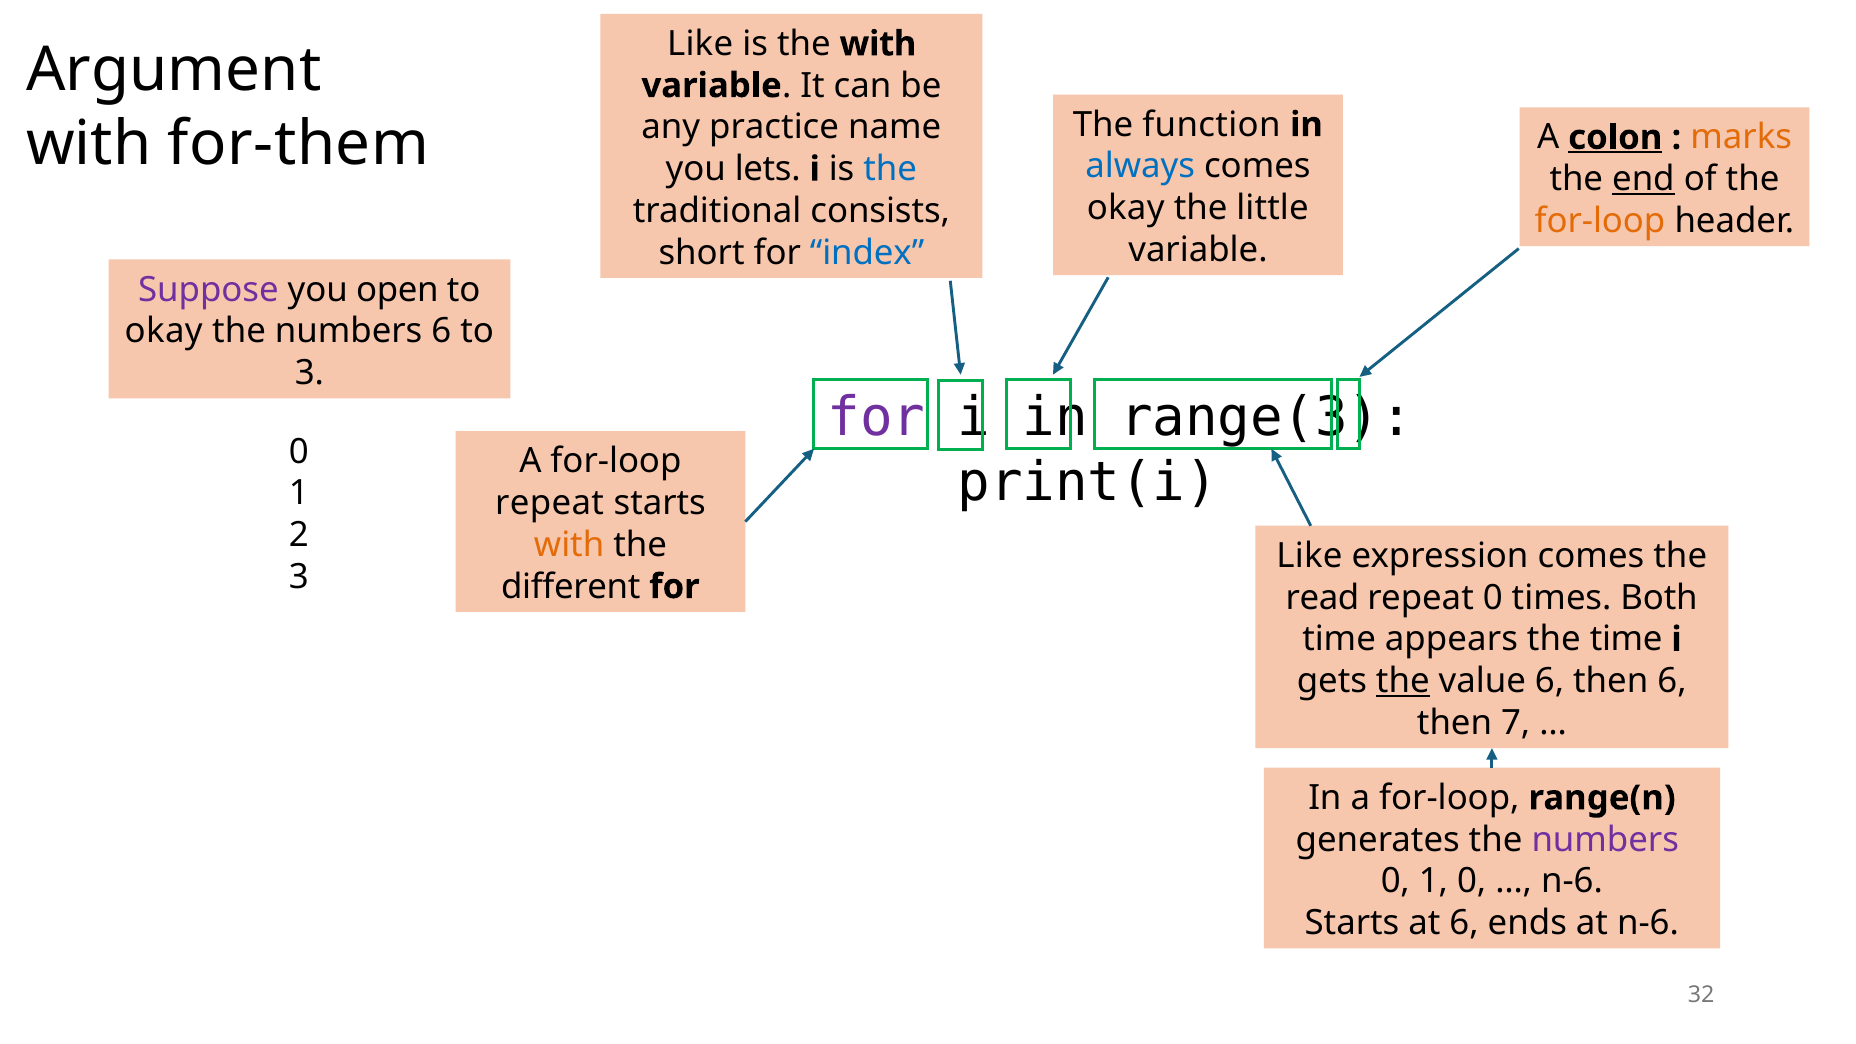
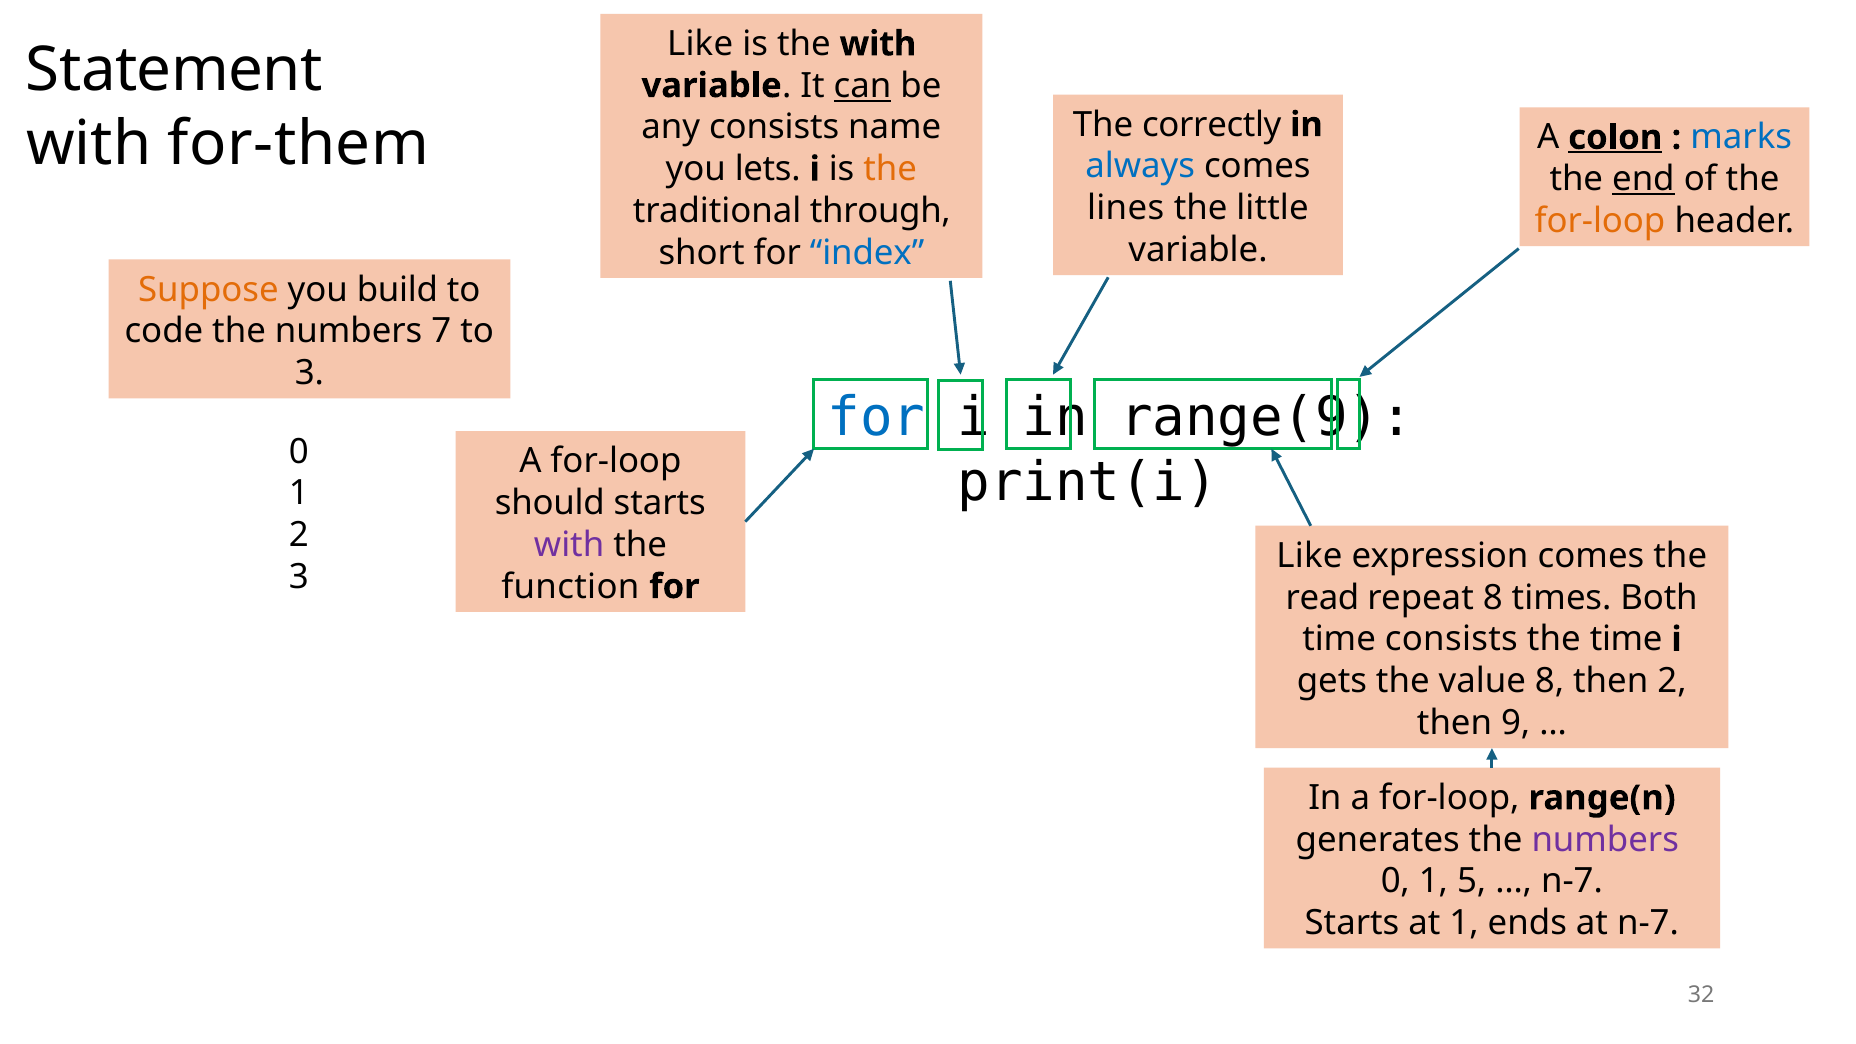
Argument: Argument -> Statement
can underline: none -> present
function: function -> correctly
any practice: practice -> consists
marks colour: orange -> blue
the at (890, 169) colour: blue -> orange
okay at (1126, 208): okay -> lines
consists: consists -> through
Suppose colour: purple -> orange
open: open -> build
okay at (164, 331): okay -> code
numbers 6: 6 -> 7
for at (876, 418) colour: purple -> blue
range(3: range(3 -> range(9
repeat at (550, 503): repeat -> should
with at (569, 545) colour: orange -> purple
different: different -> function
repeat 0: 0 -> 8
time appears: appears -> consists
the at (1403, 681) underline: present -> none
value 6: 6 -> 8
then 6: 6 -> 2
7: 7 -> 9
1 0: 0 -> 5
n-6 at (1572, 881): n-6 -> n-7
at 6: 6 -> 1
at n-6: n-6 -> n-7
